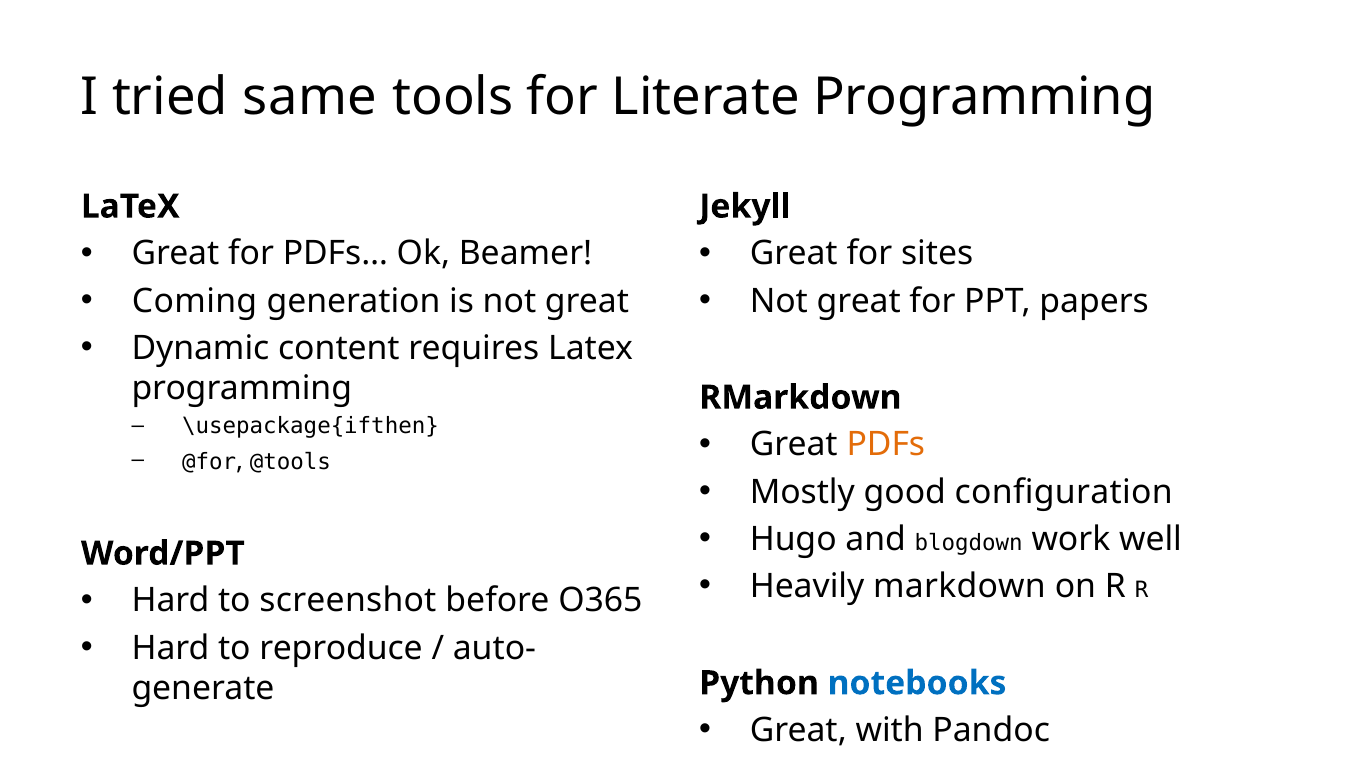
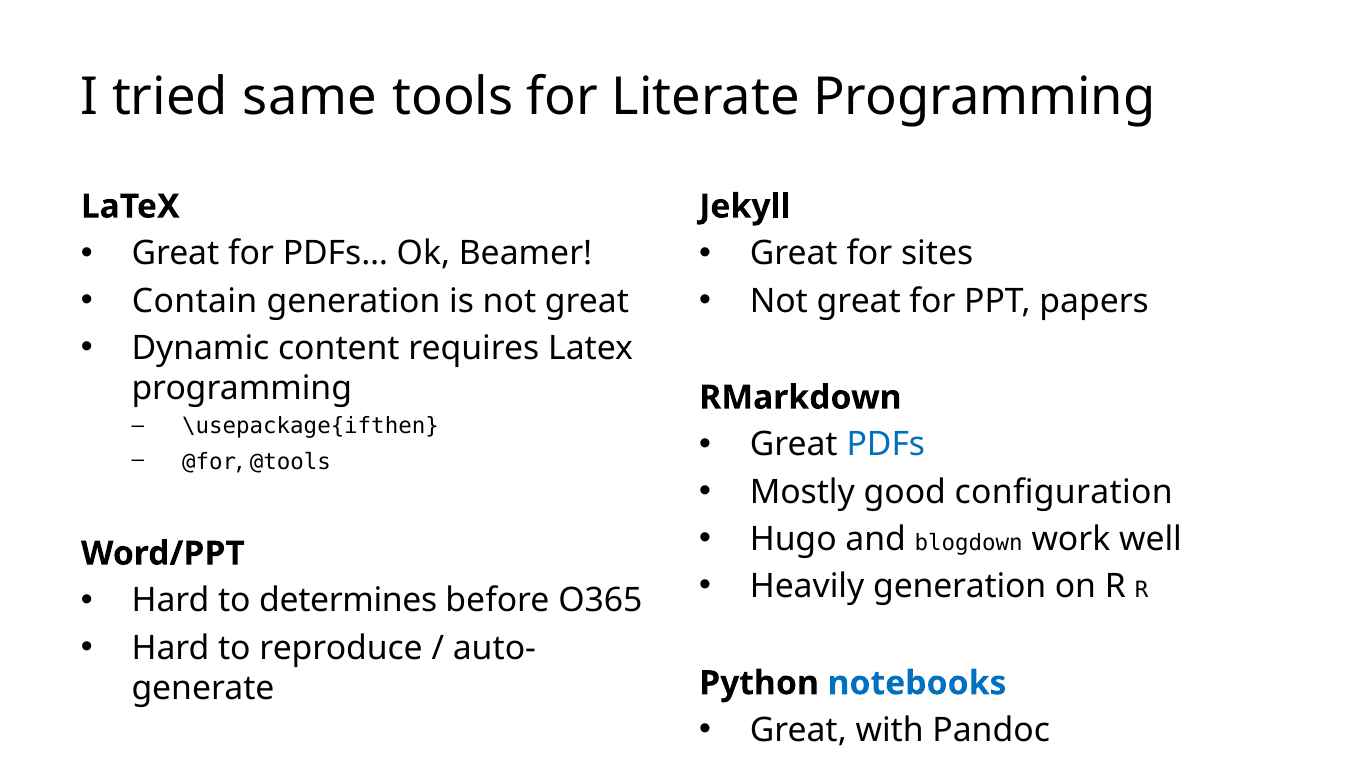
Coming: Coming -> Contain
PDFs colour: orange -> blue
Heavily markdown: markdown -> generation
screenshot: screenshot -> determines
